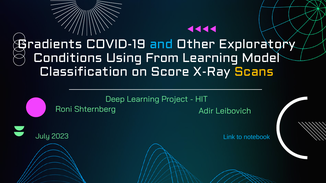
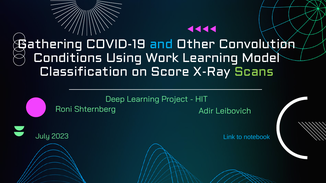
Gradients: Gradients -> Gathering
Exploratory: Exploratory -> Convolution
From: From -> Work
Scans colour: yellow -> light green
